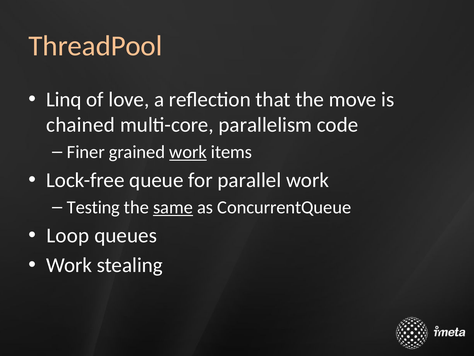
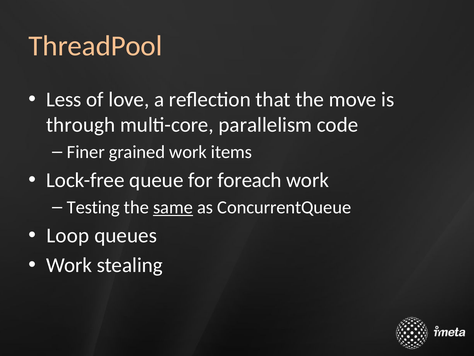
Linq: Linq -> Less
chained: chained -> through
work at (188, 152) underline: present -> none
parallel: parallel -> foreach
